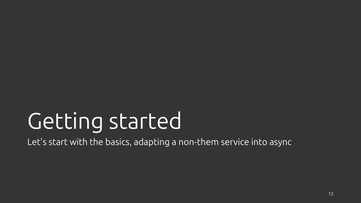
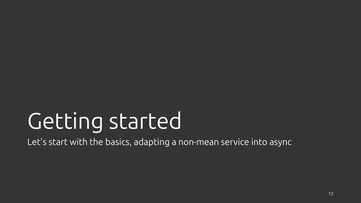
non-them: non-them -> non-mean
